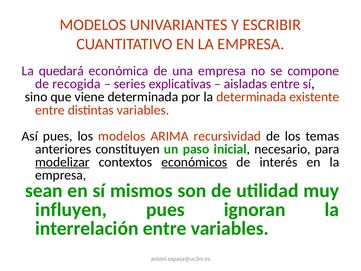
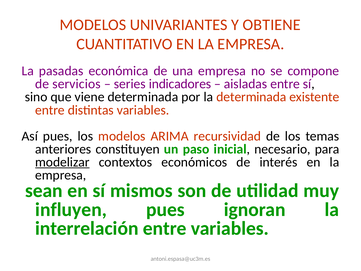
ESCRIBIR: ESCRIBIR -> OBTIENE
quedará: quedará -> pasadas
recogida: recogida -> servicios
explicativas: explicativas -> indicadores
económicos underline: present -> none
